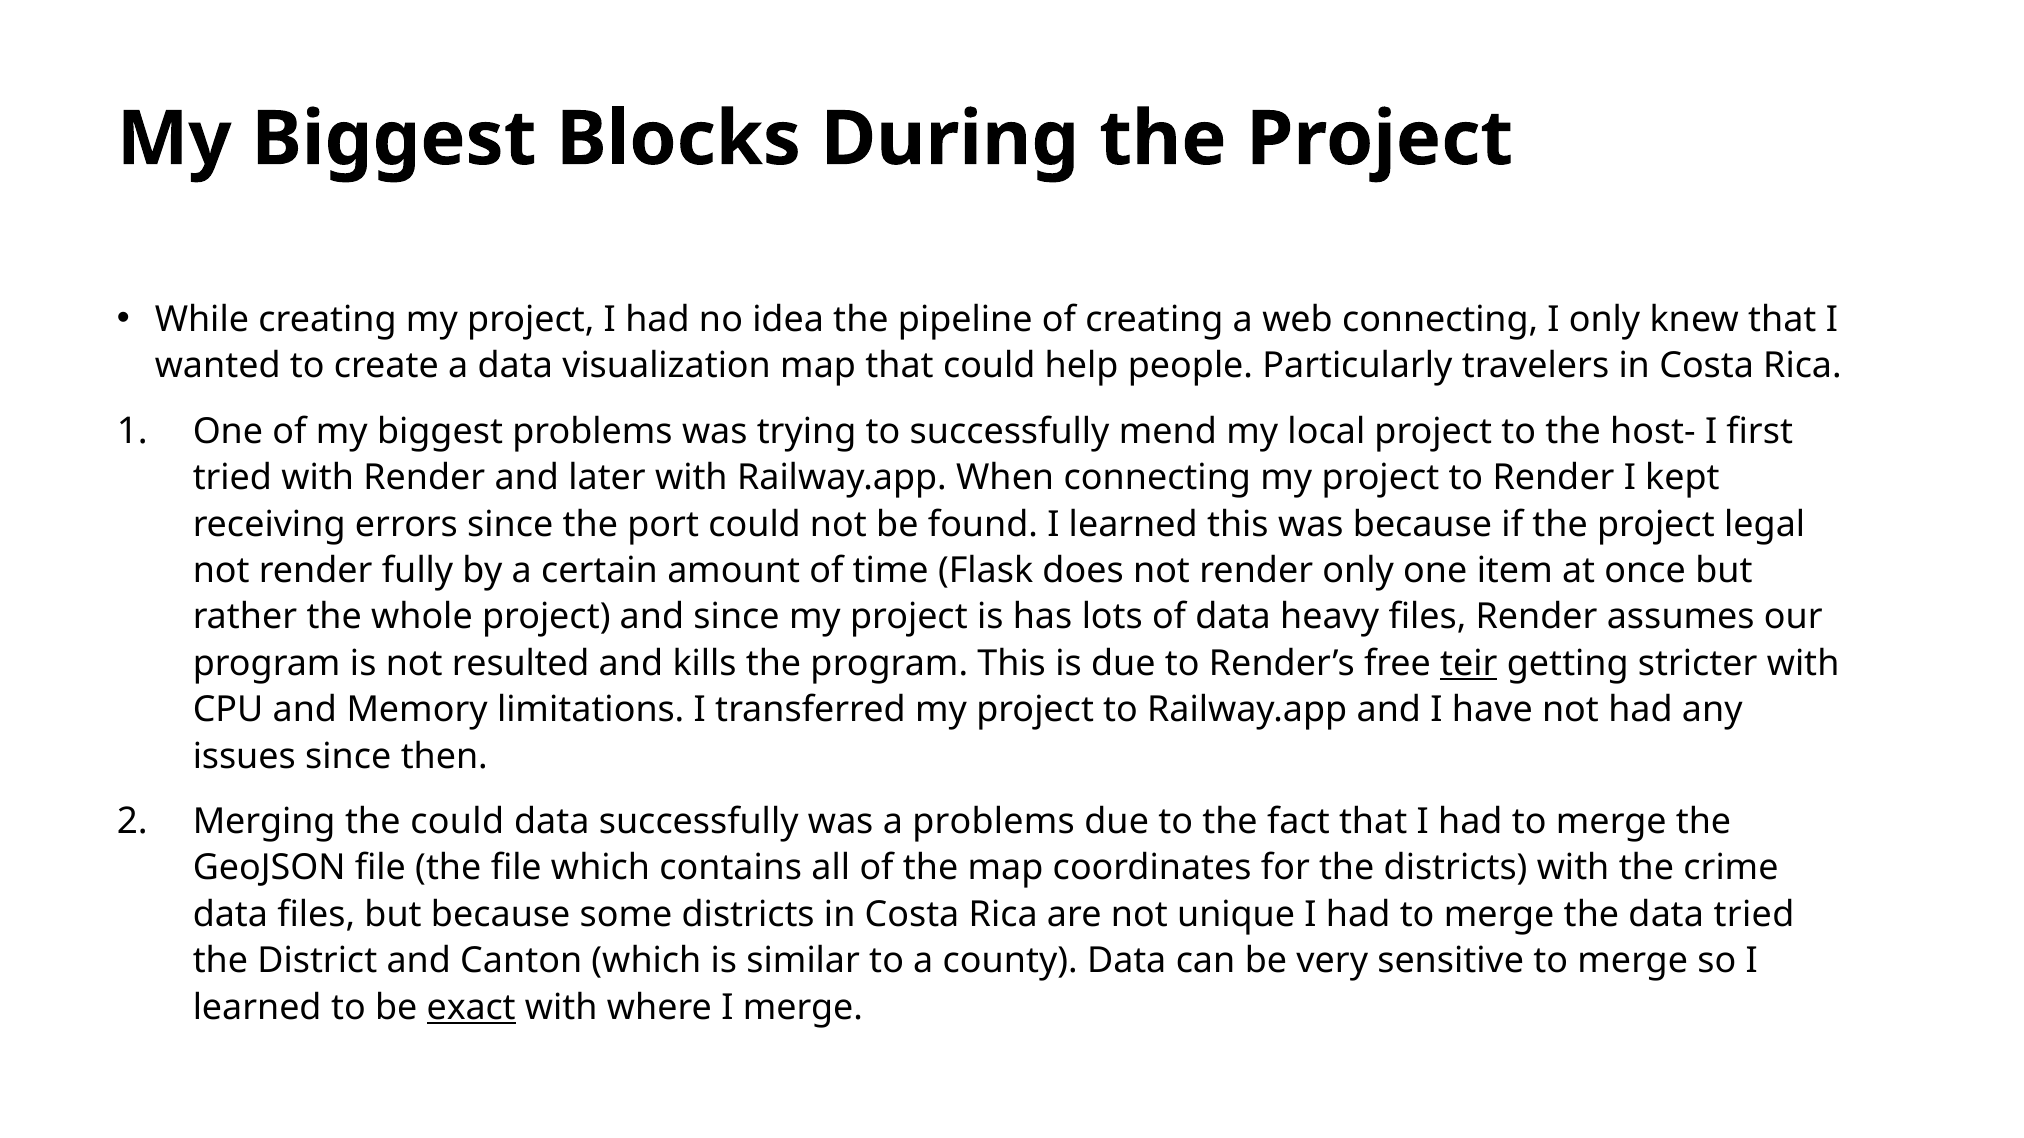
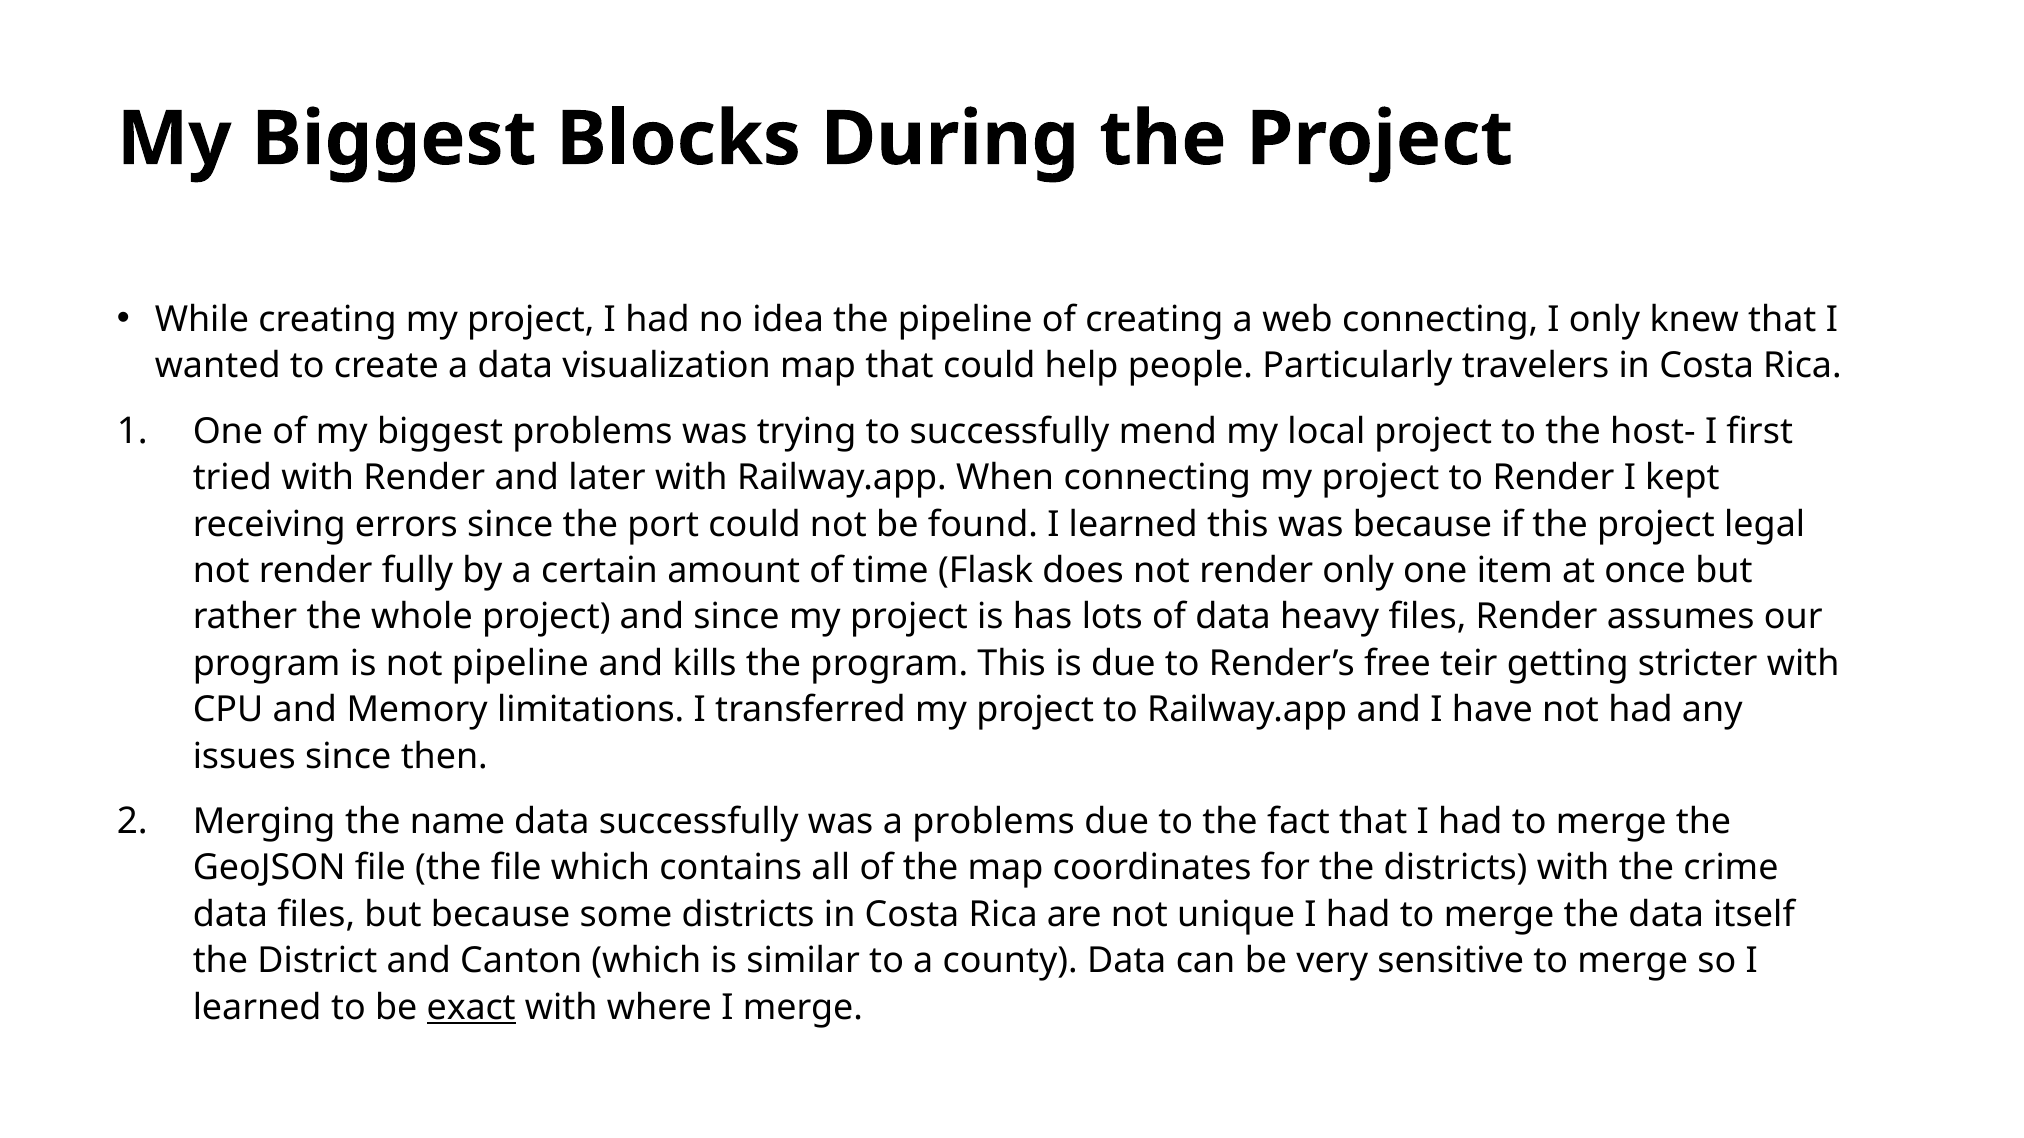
not resulted: resulted -> pipeline
teir underline: present -> none
the could: could -> name
data tried: tried -> itself
